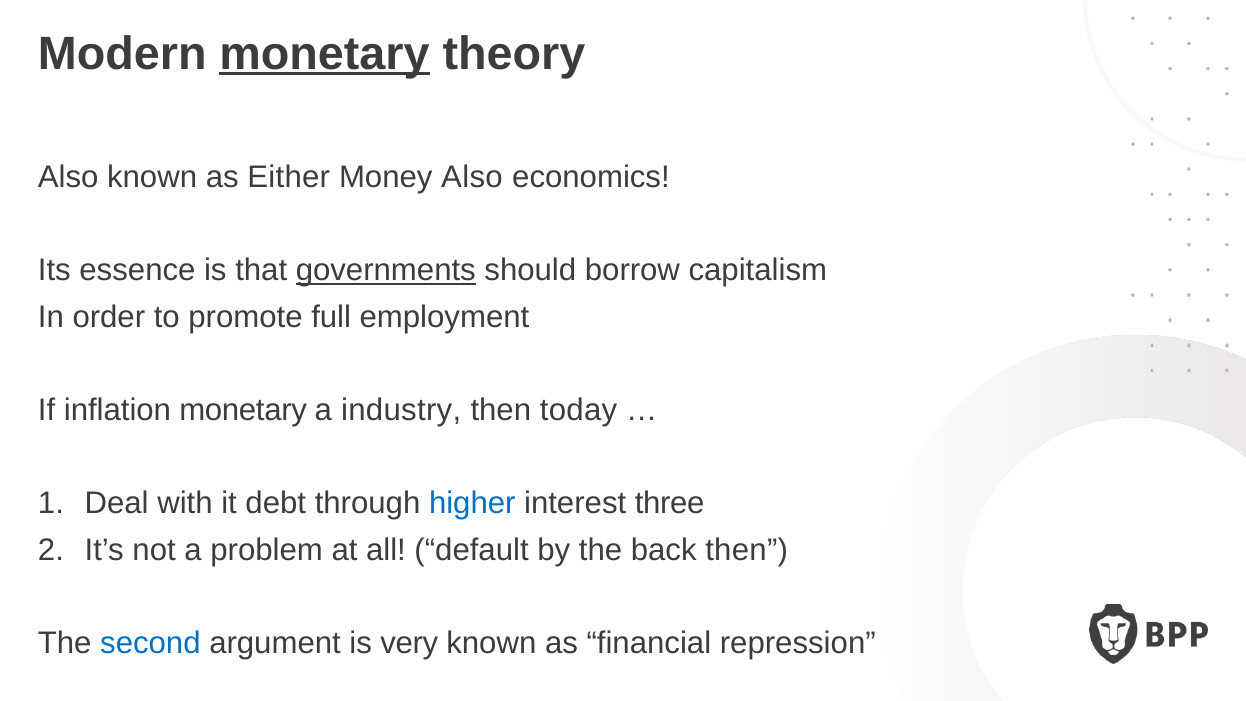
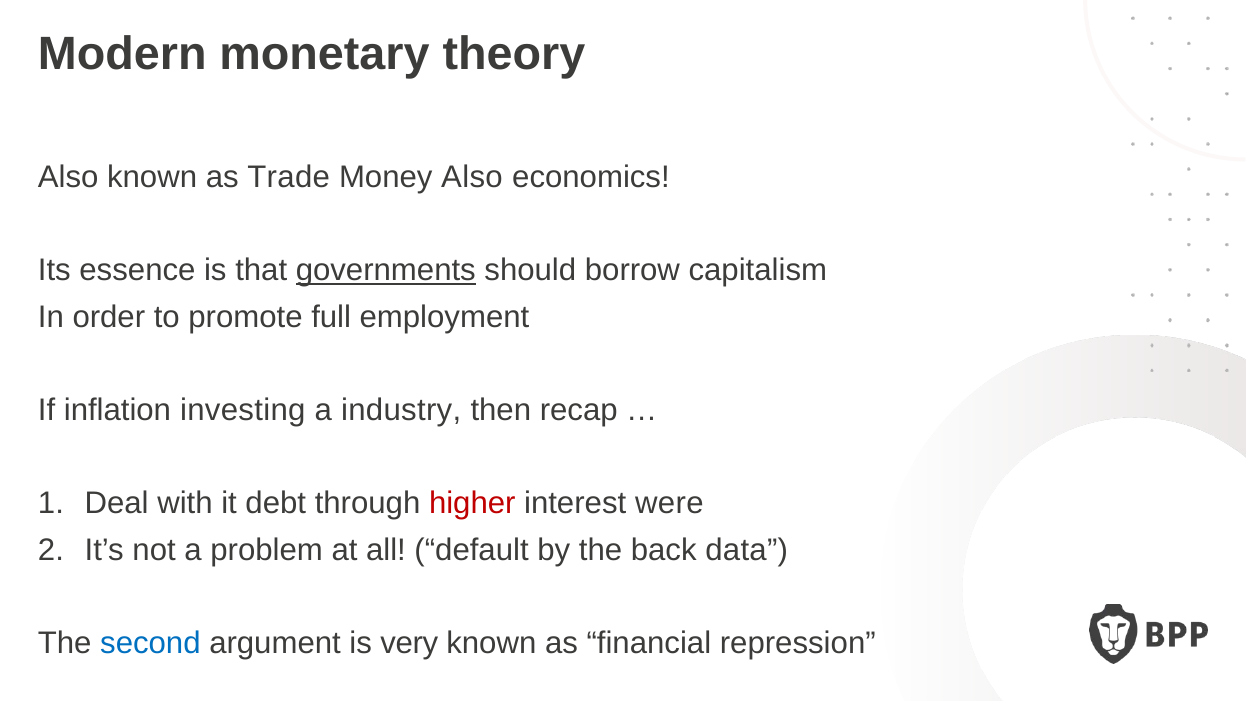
monetary at (325, 54) underline: present -> none
Either: Either -> Trade
inflation monetary: monetary -> investing
today: today -> recap
higher colour: blue -> red
three: three -> were
back then: then -> data
